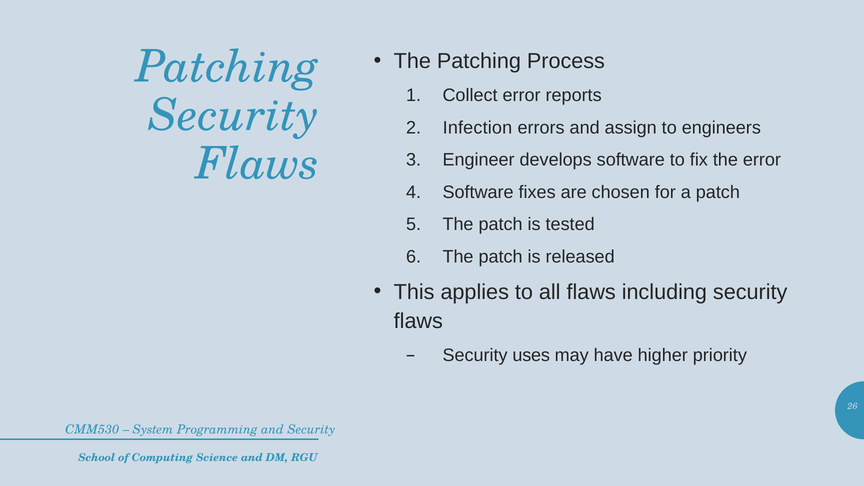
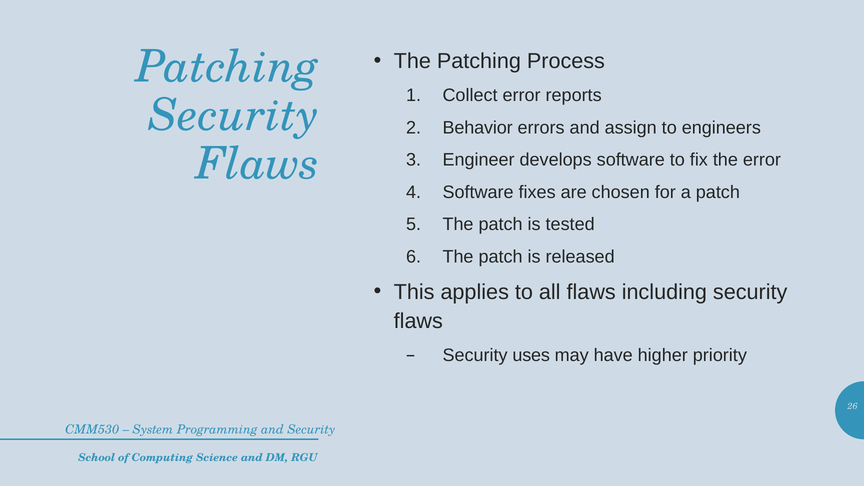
Infection: Infection -> Behavior
